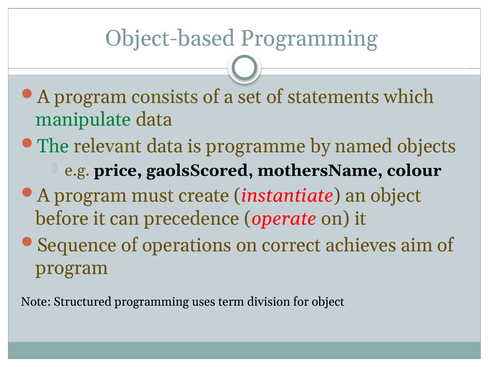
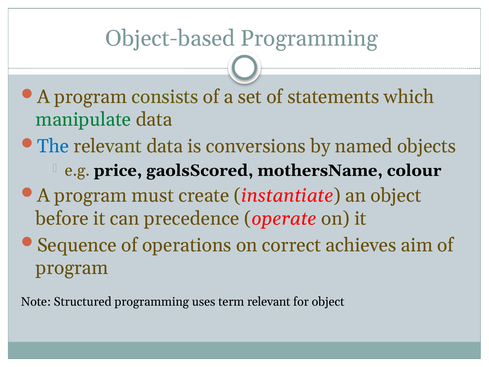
The colour: green -> blue
programme: programme -> conversions
term division: division -> relevant
